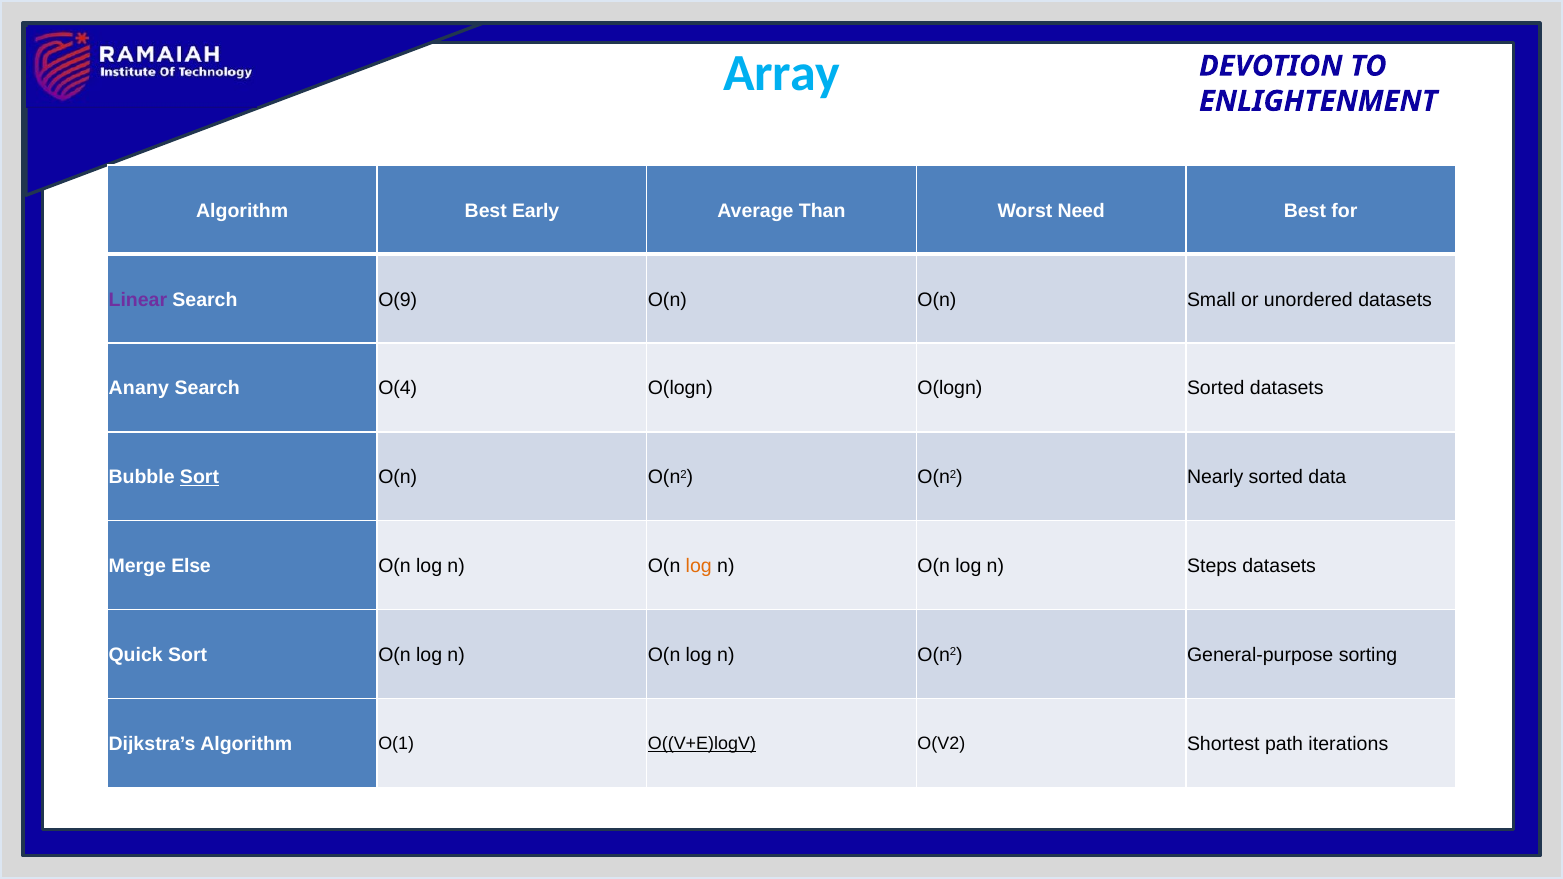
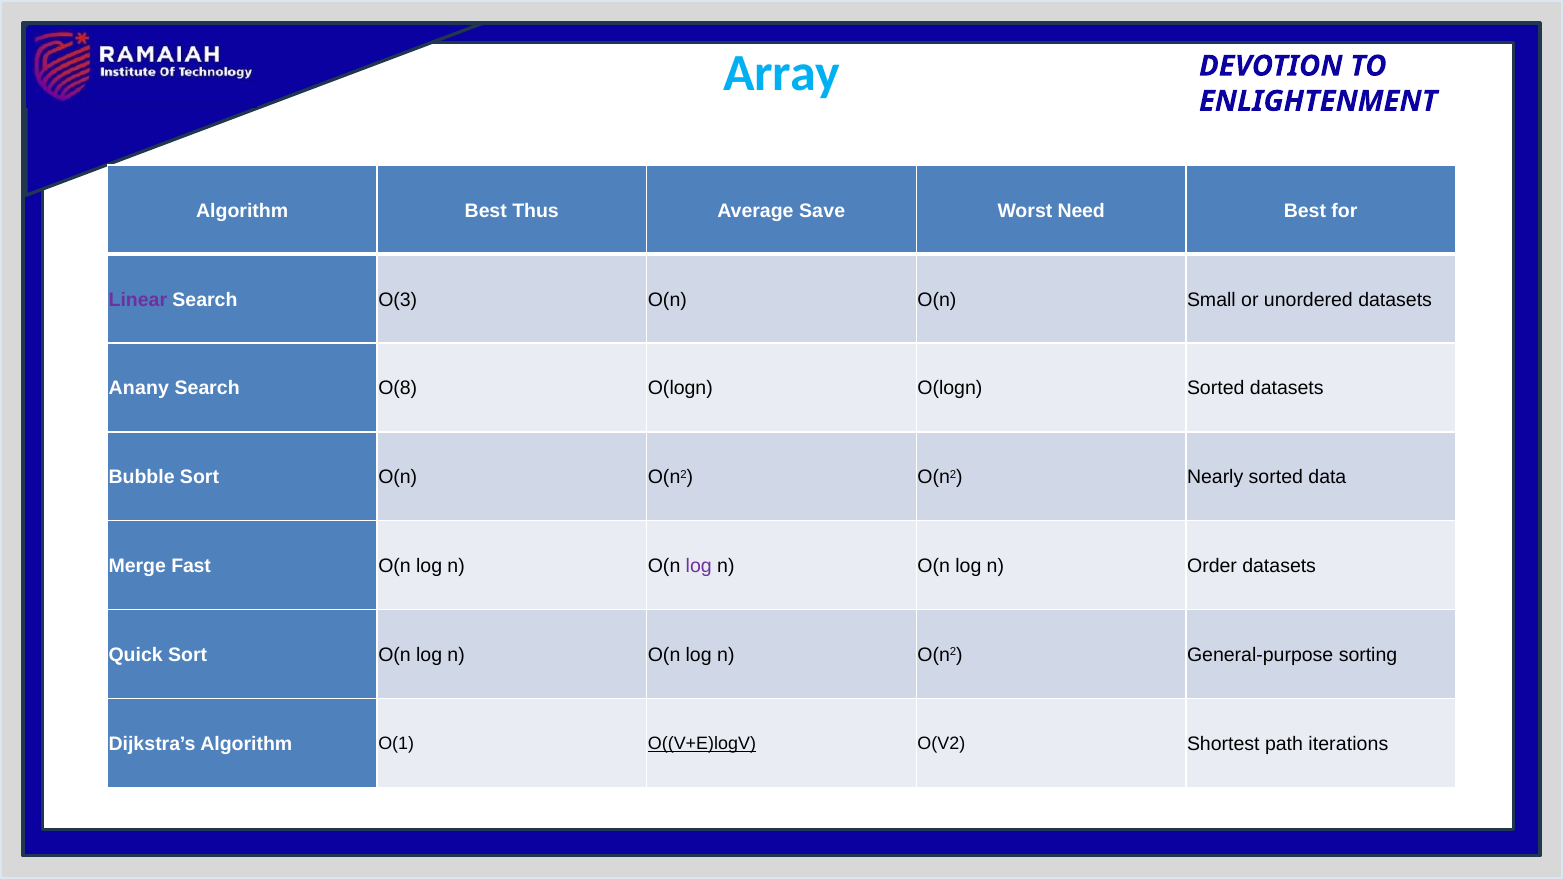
Early: Early -> Thus
Than: Than -> Save
O(9: O(9 -> O(3
O(4: O(4 -> O(8
Sort at (200, 478) underline: present -> none
Else: Else -> Fast
log at (699, 566) colour: orange -> purple
Steps: Steps -> Order
